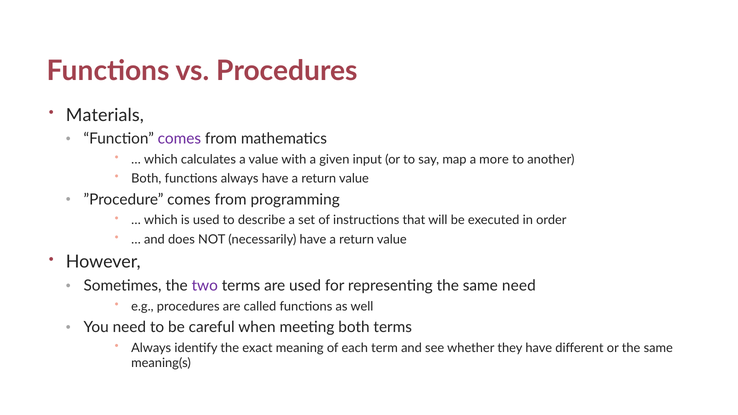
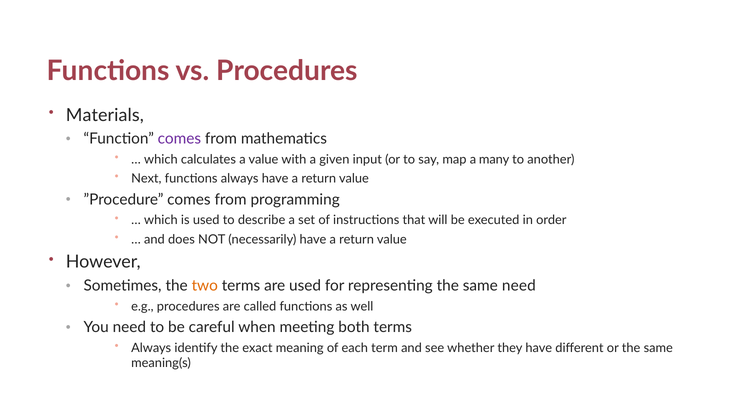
more: more -> many
Both at (146, 179): Both -> Next
two colour: purple -> orange
